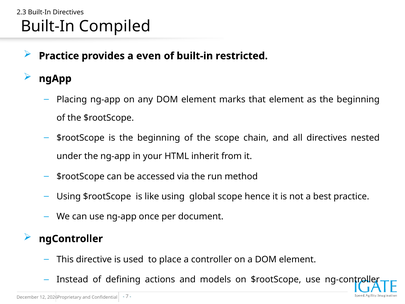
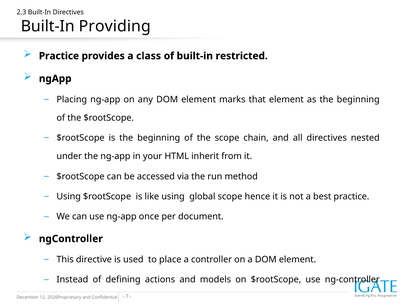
Compiled: Compiled -> Providing
even: even -> class
